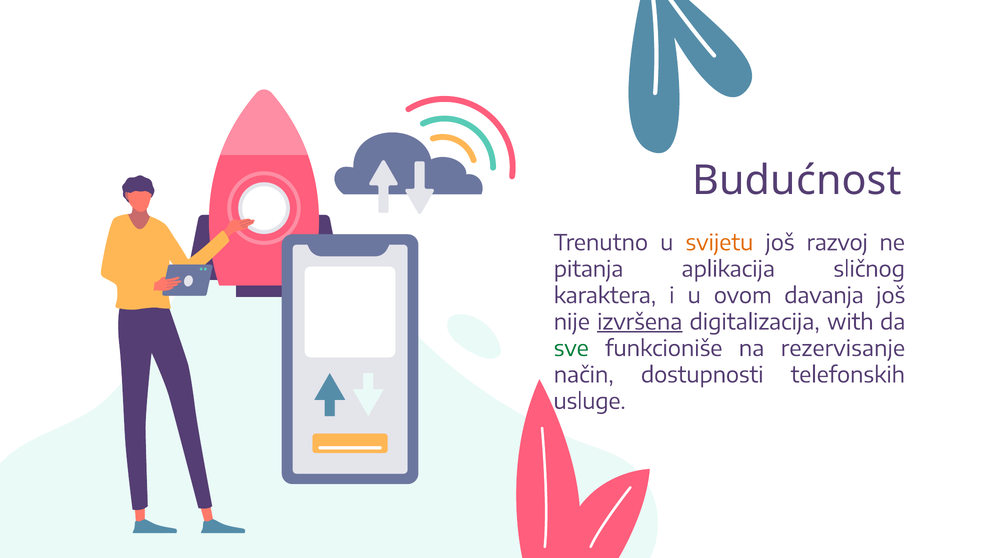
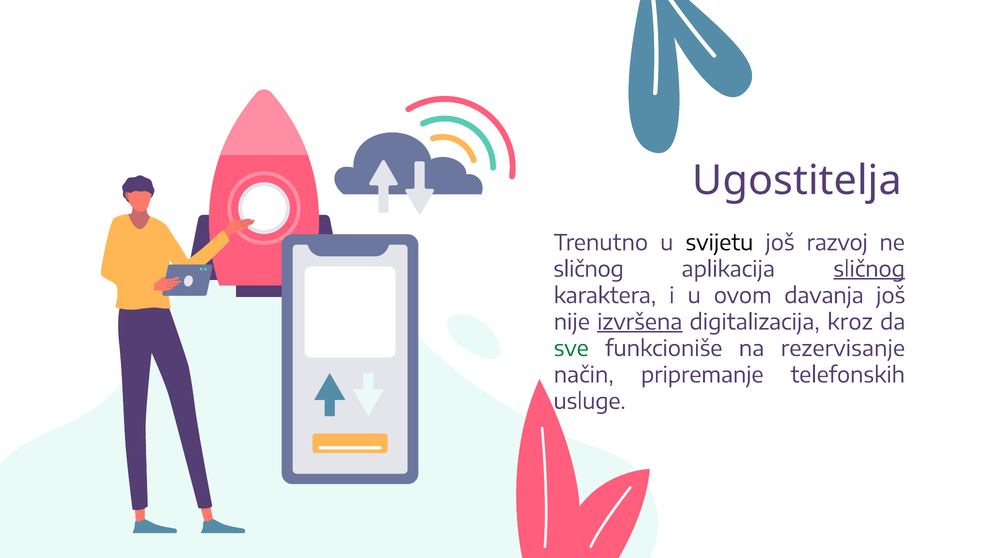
Budućnost: Budućnost -> Ugostitelja
svijetu colour: orange -> black
pitanja at (589, 269): pitanja -> sličnog
sličnog at (869, 269) underline: none -> present
with: with -> kroz
dostupnosti: dostupnosti -> pripremanje
